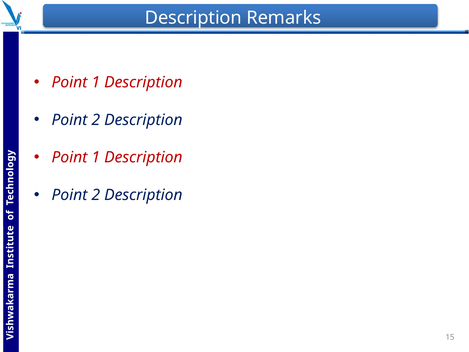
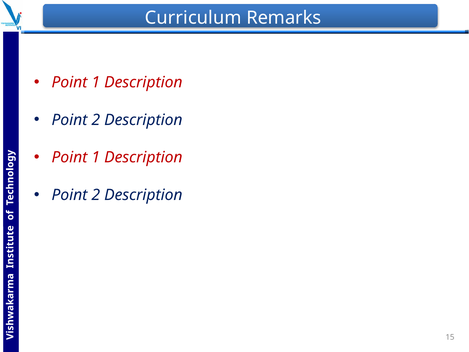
Description at (193, 18): Description -> Curriculum
